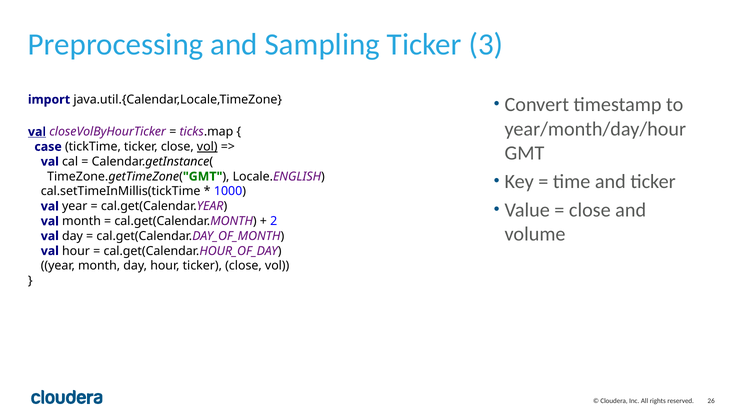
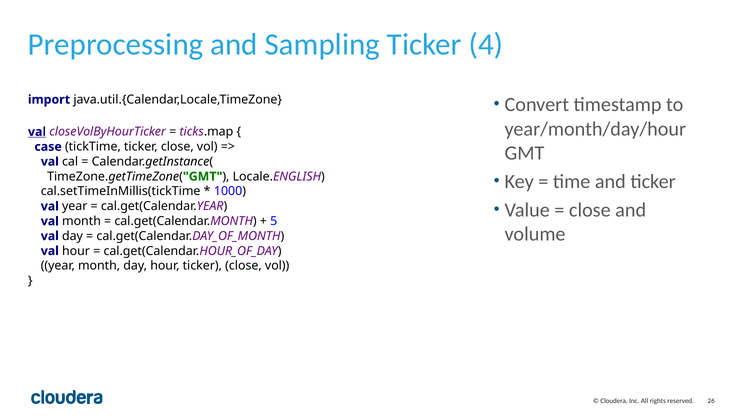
3: 3 -> 4
vol at (207, 147) underline: present -> none
2: 2 -> 5
